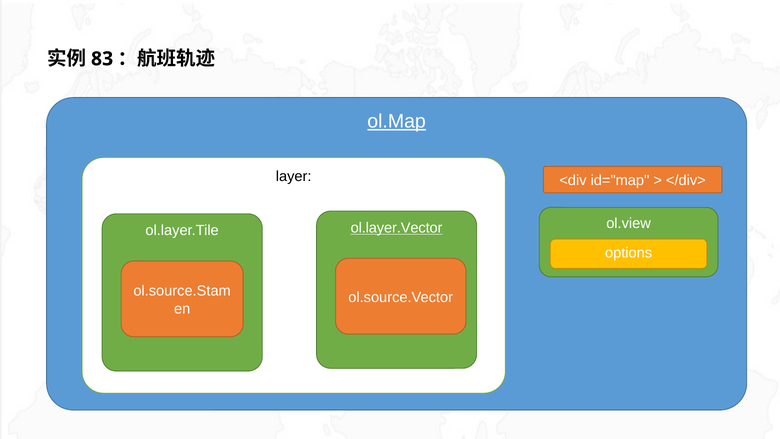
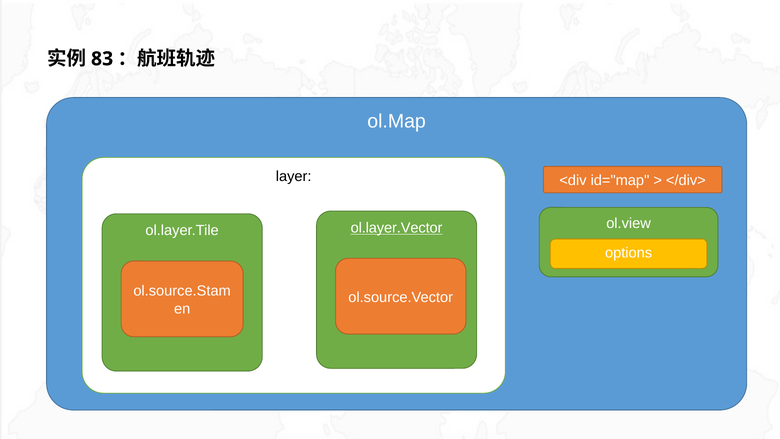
ol.Map underline: present -> none
